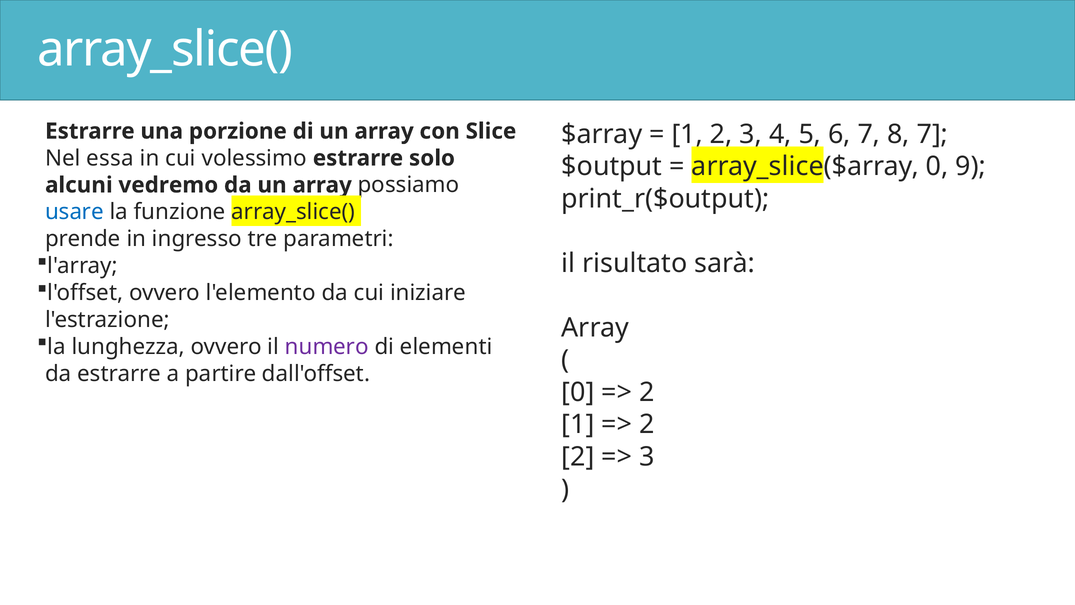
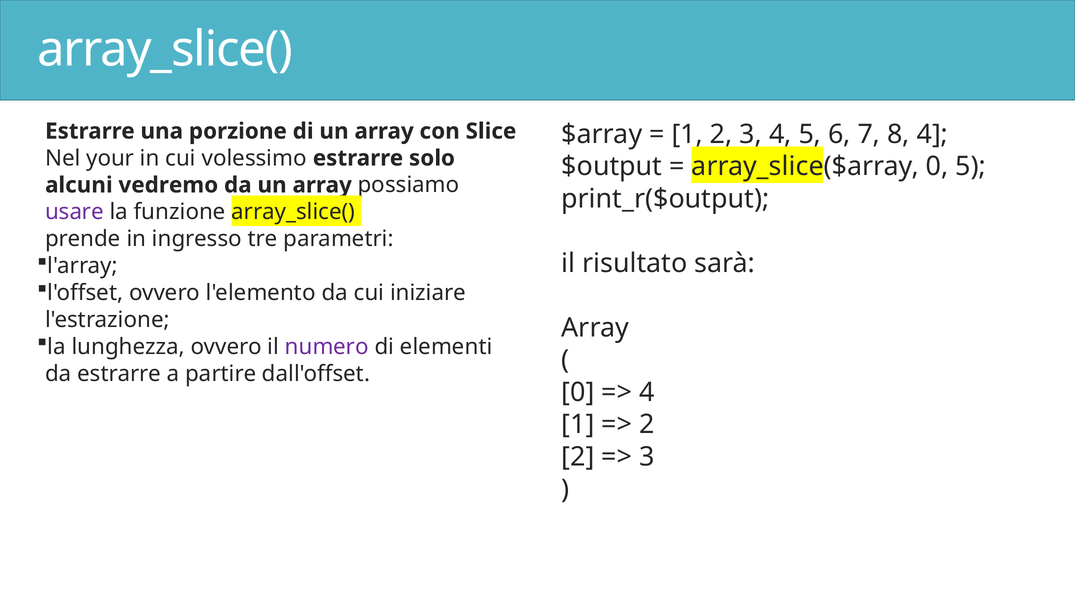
8 7: 7 -> 4
essa: essa -> your
0 9: 9 -> 5
usare colour: blue -> purple
2 at (647, 392): 2 -> 4
